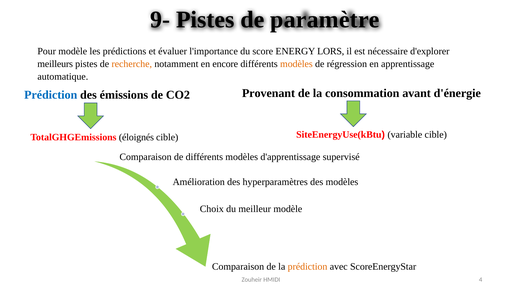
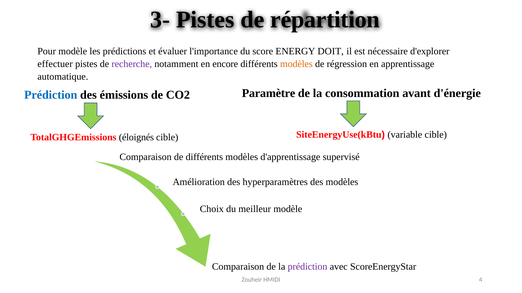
9-: 9- -> 3-
paramètre: paramètre -> répartition
LORS: LORS -> DOIT
meilleurs: meilleurs -> effectuer
recherche colour: orange -> purple
Provenant: Provenant -> Paramètre
prédiction at (308, 267) colour: orange -> purple
